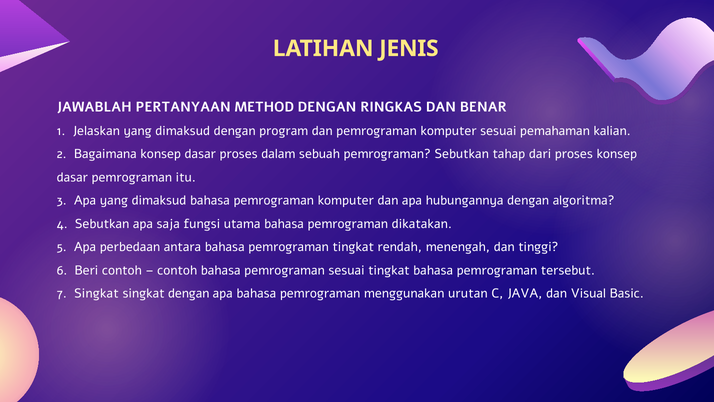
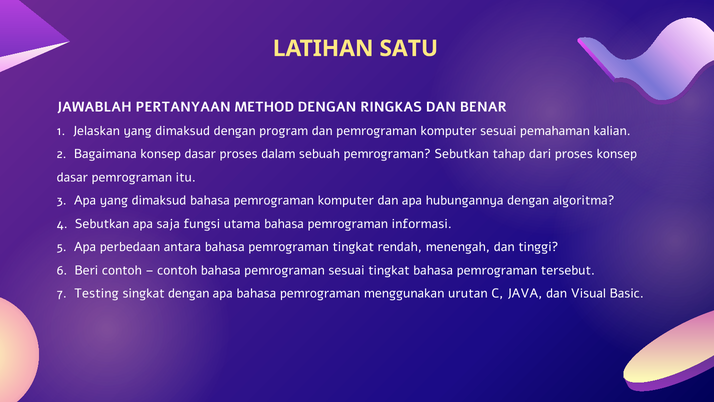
JENIS: JENIS -> SATU
dikatakan: dikatakan -> informasi
7 Singkat: Singkat -> Testing
